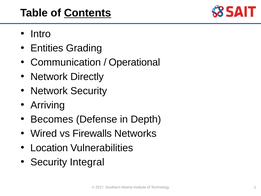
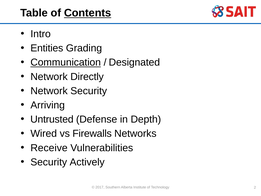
Communication underline: none -> present
Operational: Operational -> Designated
Becomes: Becomes -> Untrusted
Location: Location -> Receive
Integral: Integral -> Actively
